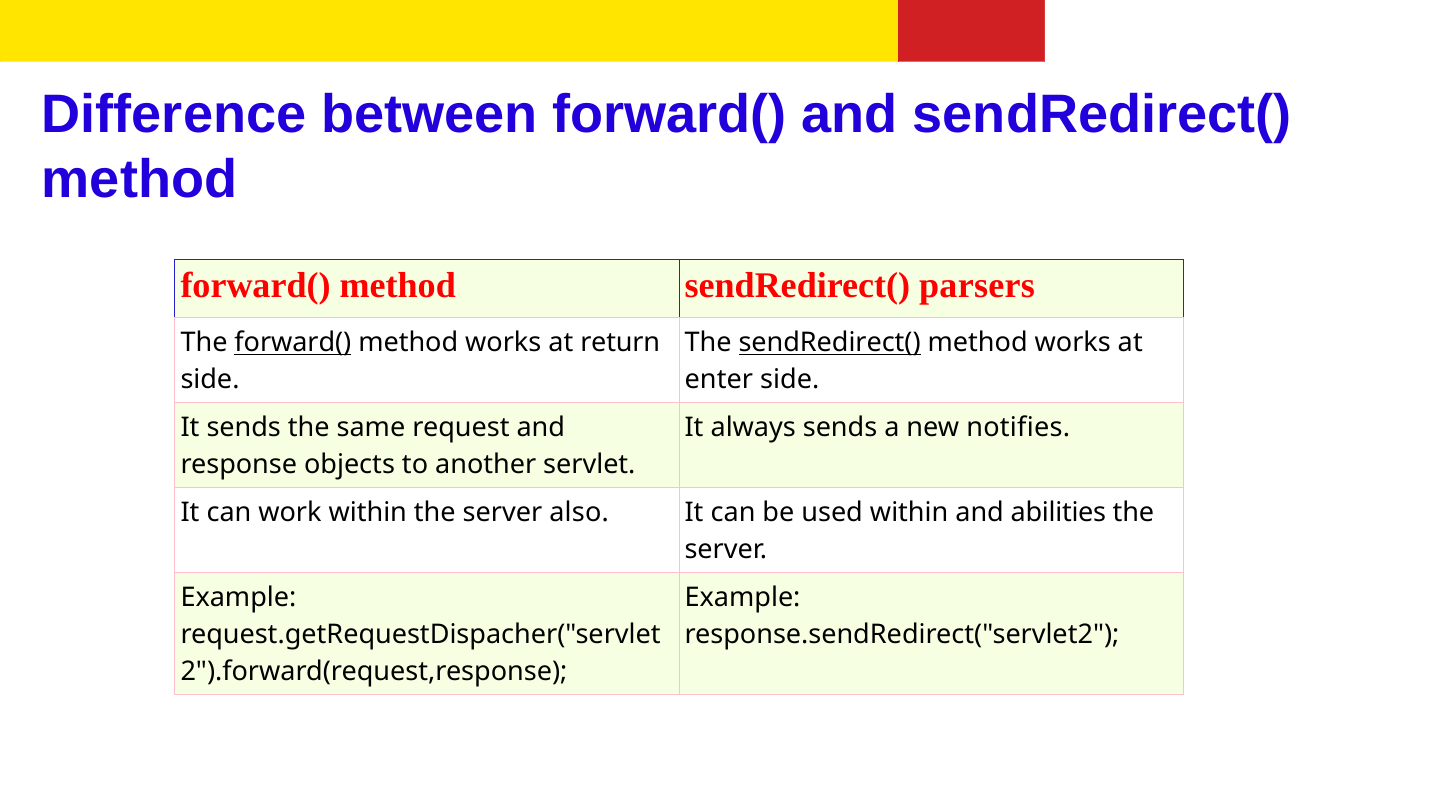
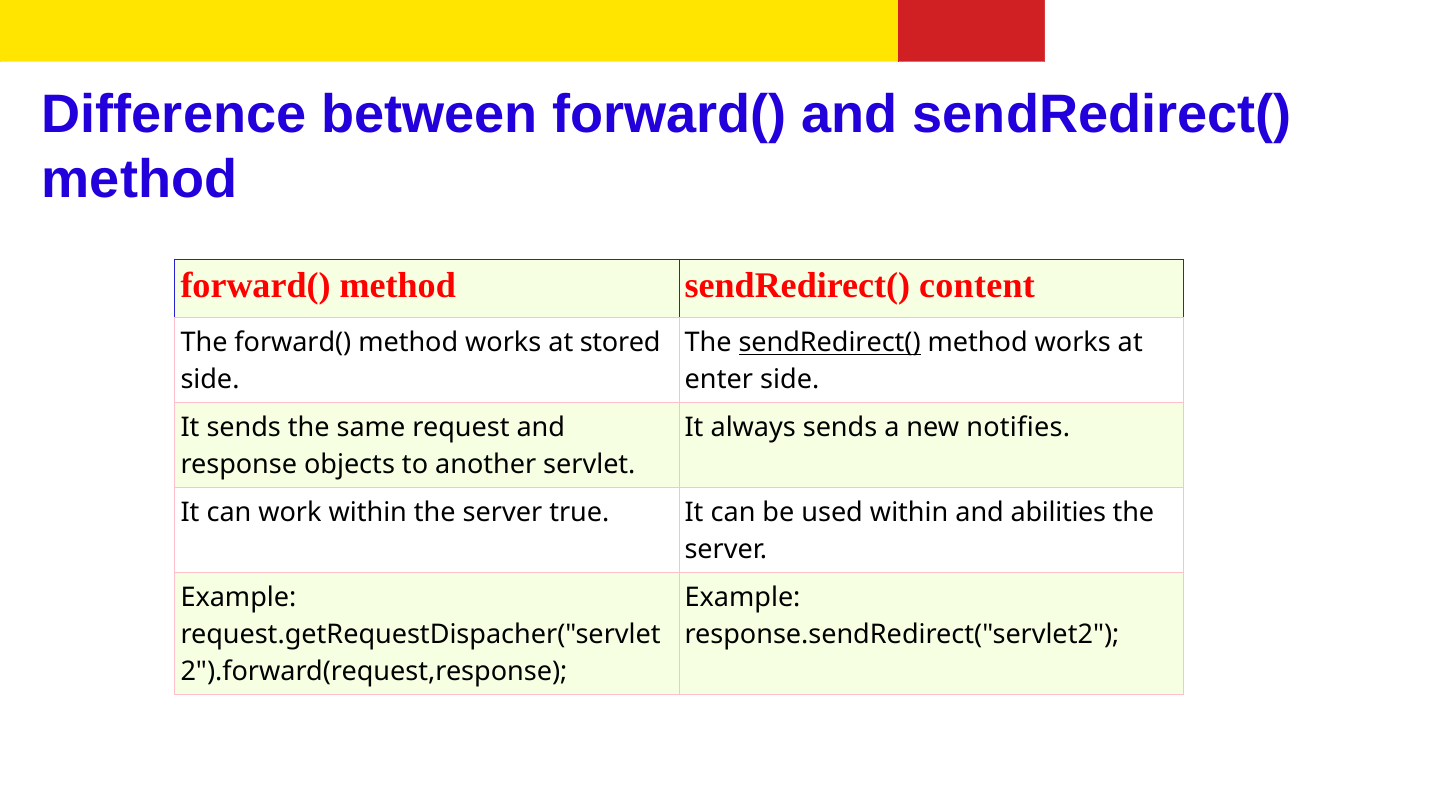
parsers: parsers -> content
forward( at (293, 343) underline: present -> none
return: return -> stored
also: also -> true
